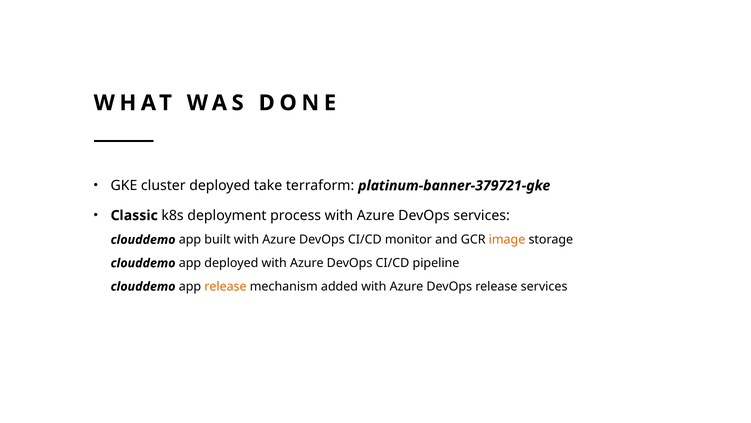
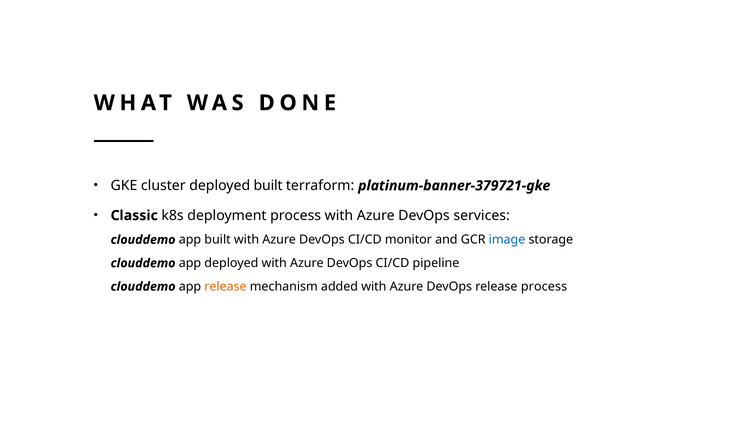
deployed take: take -> built
image colour: orange -> blue
release services: services -> process
